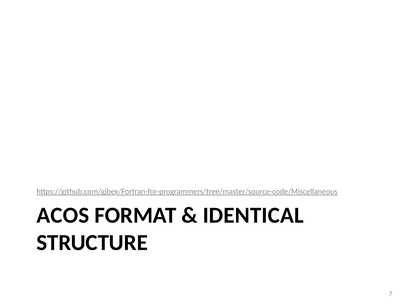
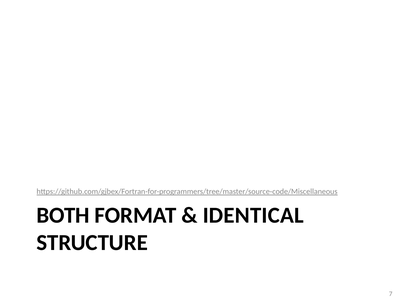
ACOS: ACOS -> BOTH
